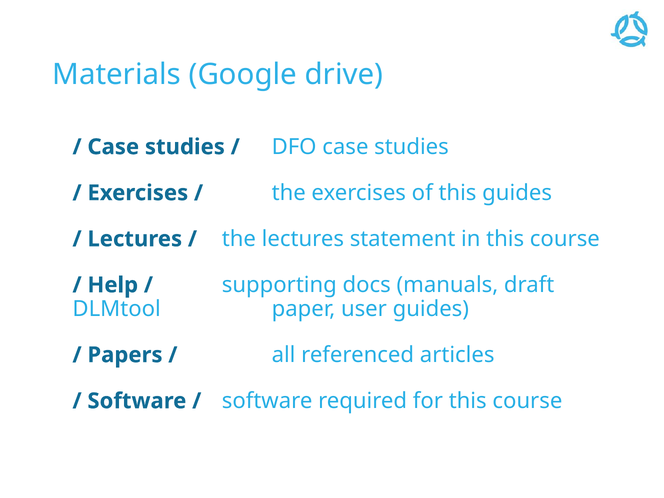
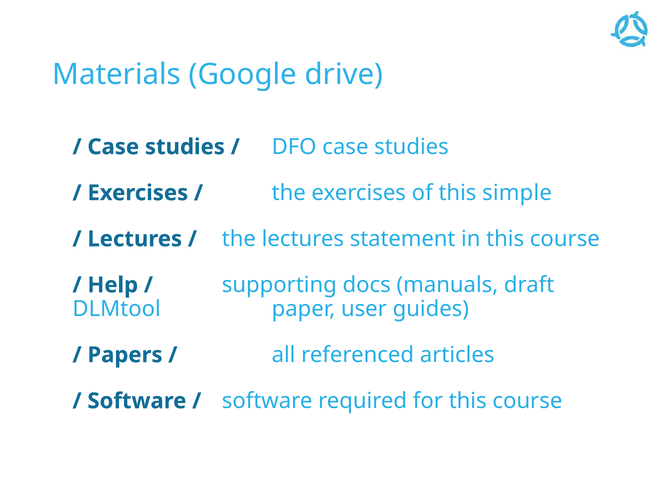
this guides: guides -> simple
